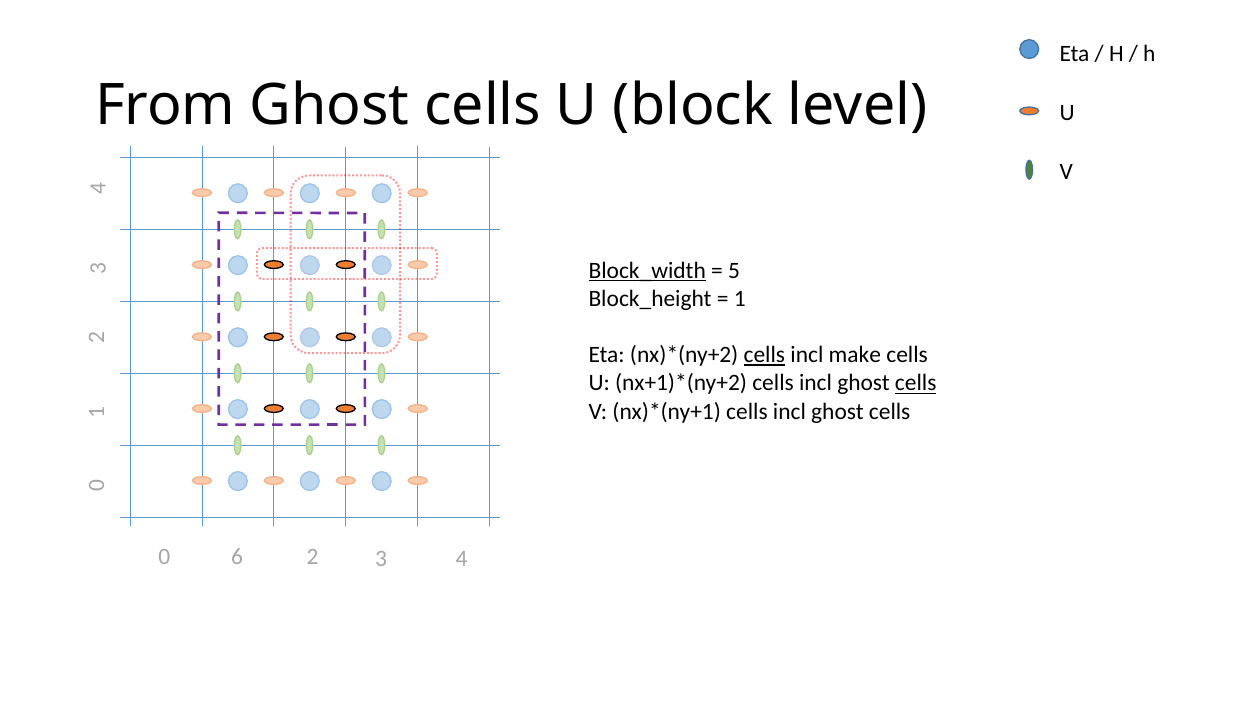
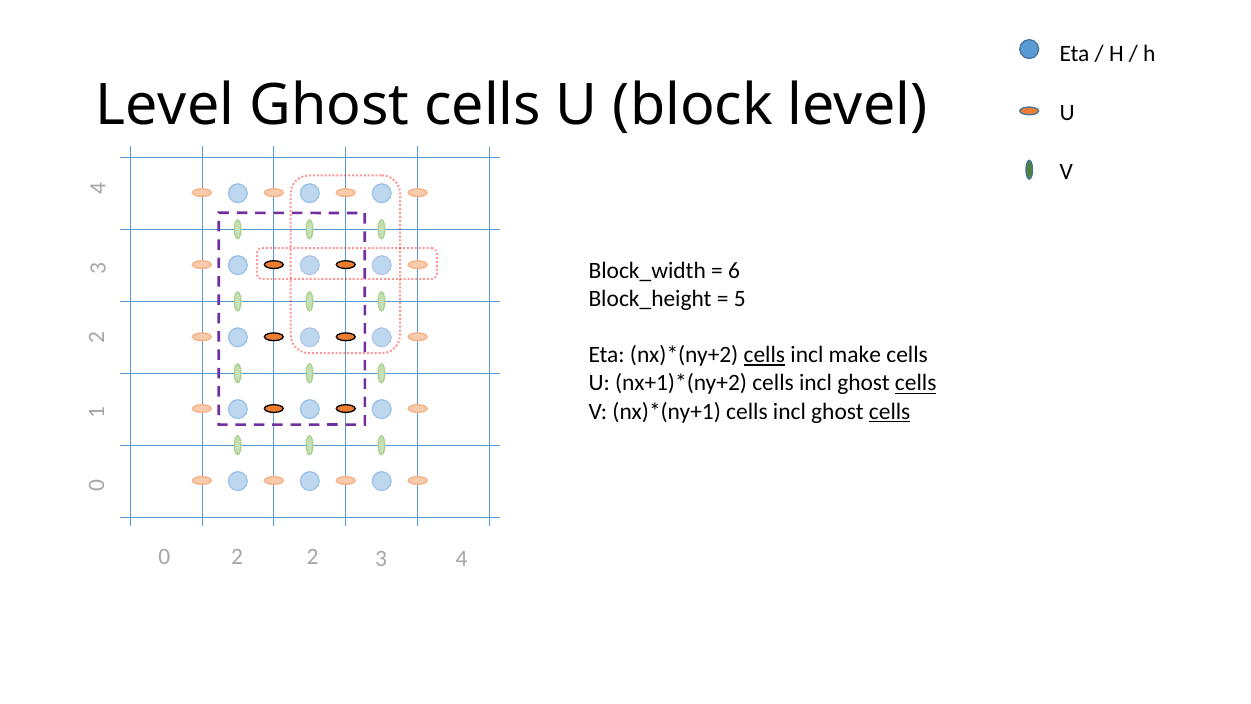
From at (165, 105): From -> Level
Block_width underline: present -> none
5: 5 -> 6
1 at (740, 299): 1 -> 5
cells at (890, 411) underline: none -> present
0 6: 6 -> 2
